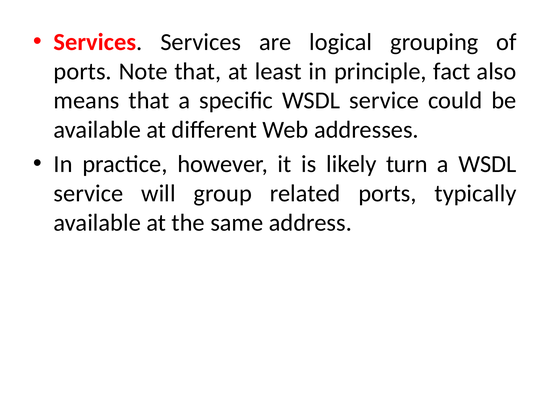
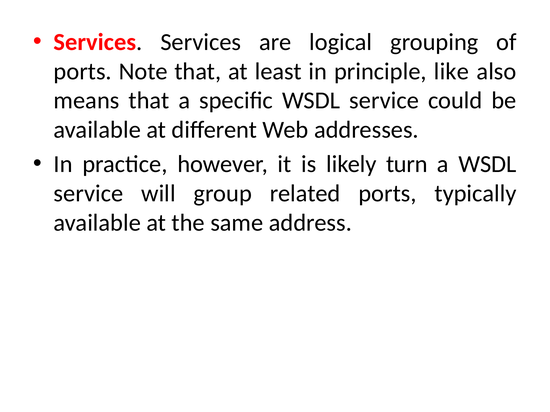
fact: fact -> like
